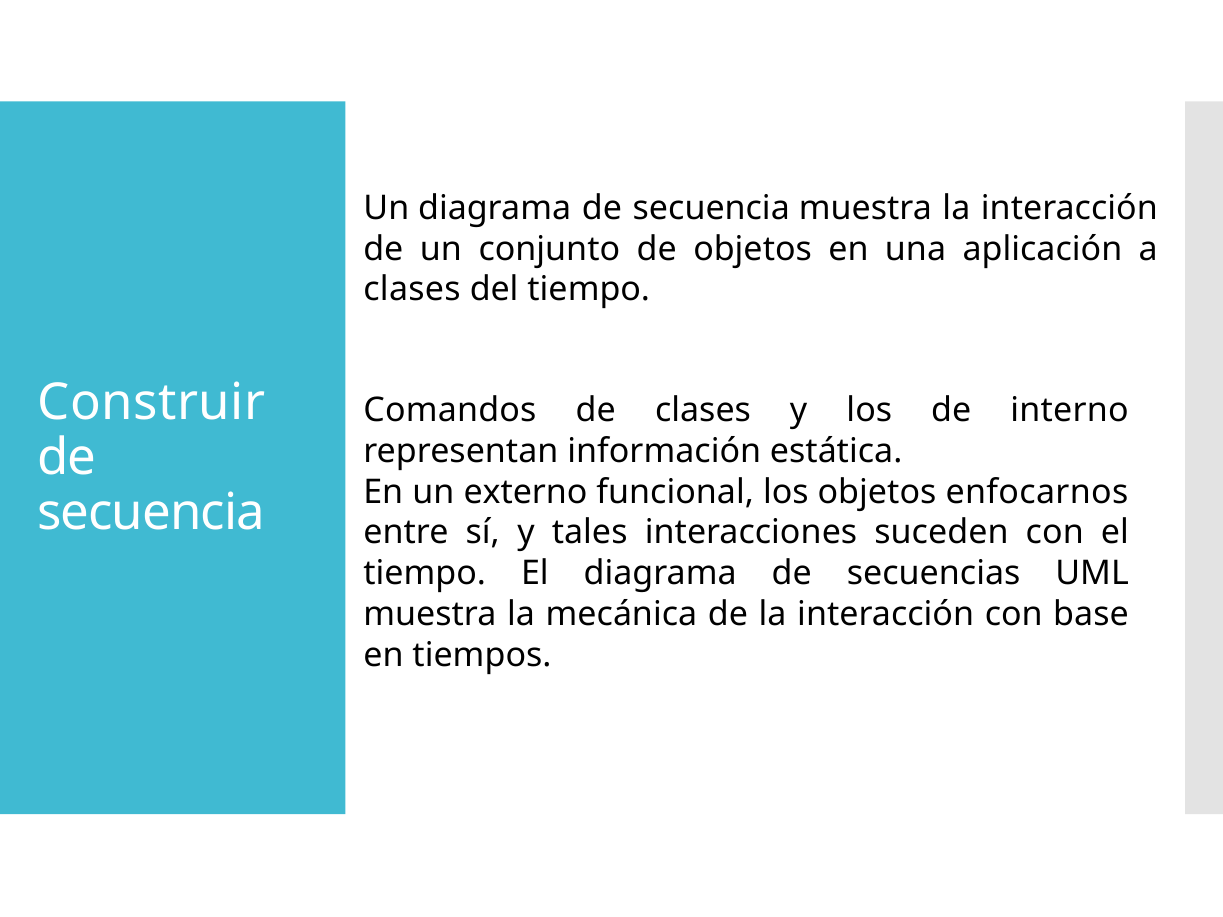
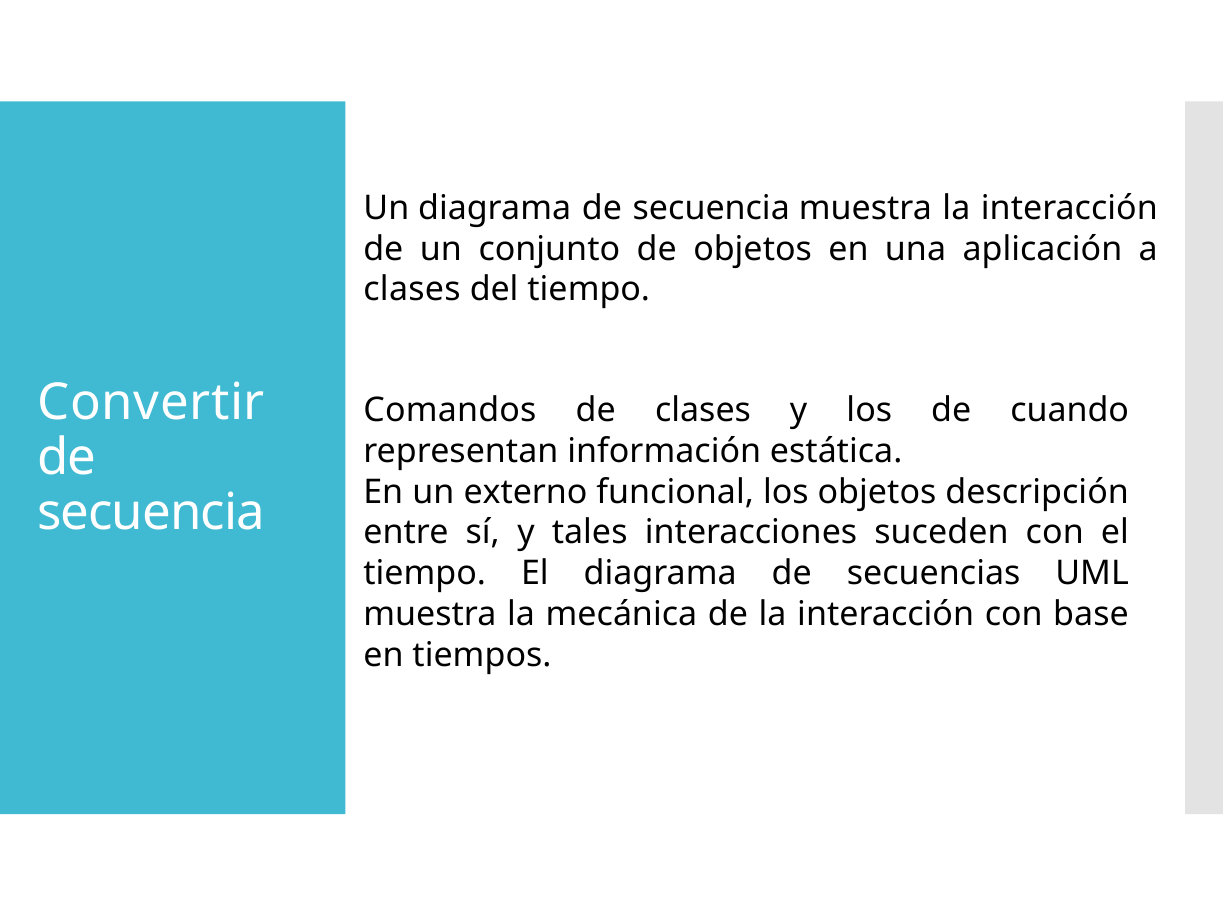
Construir: Construir -> Convertir
interno: interno -> cuando
enfocarnos: enfocarnos -> descripción
